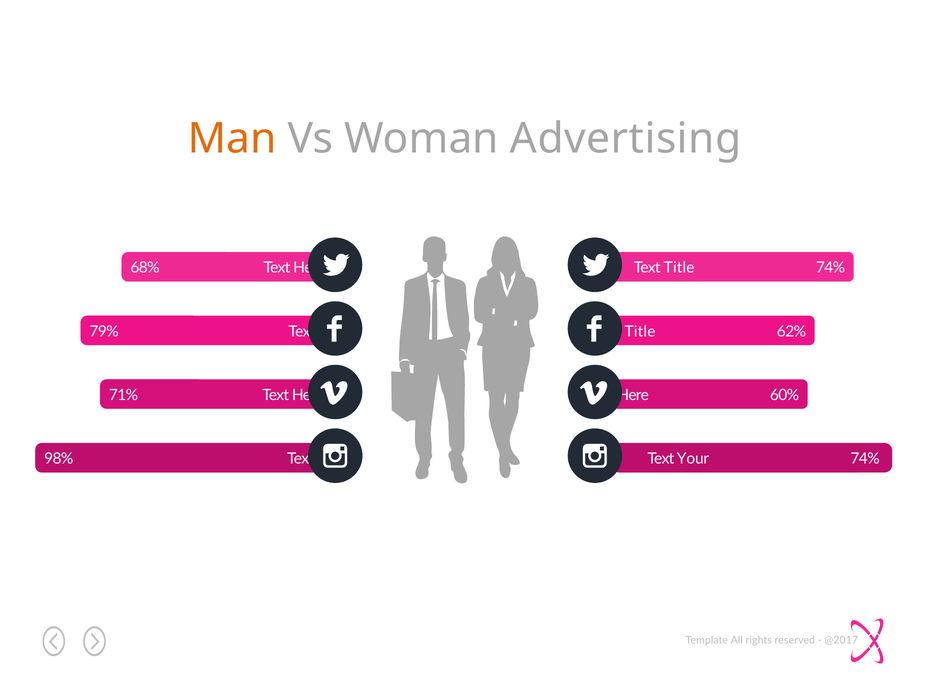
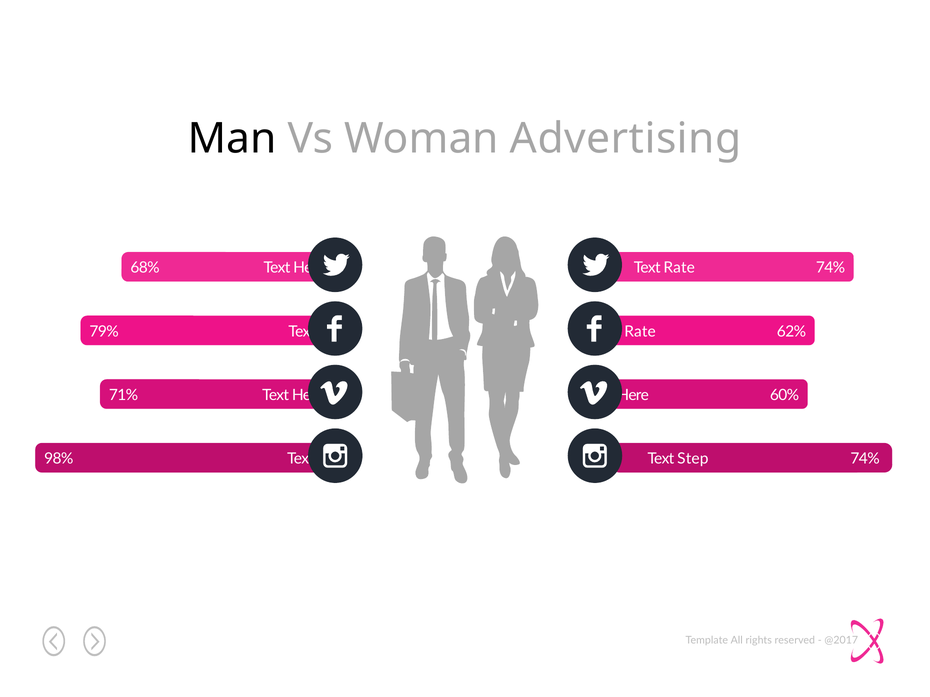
Man colour: orange -> black
Title at (679, 268): Title -> Rate
Title at (640, 332): Title -> Rate
Your: Your -> Step
